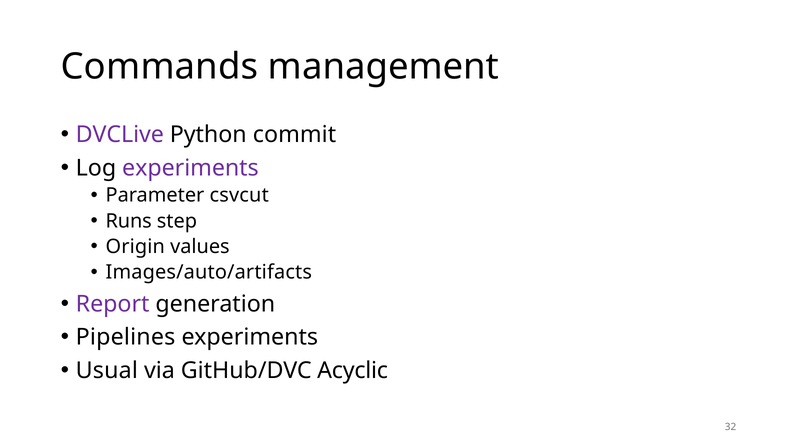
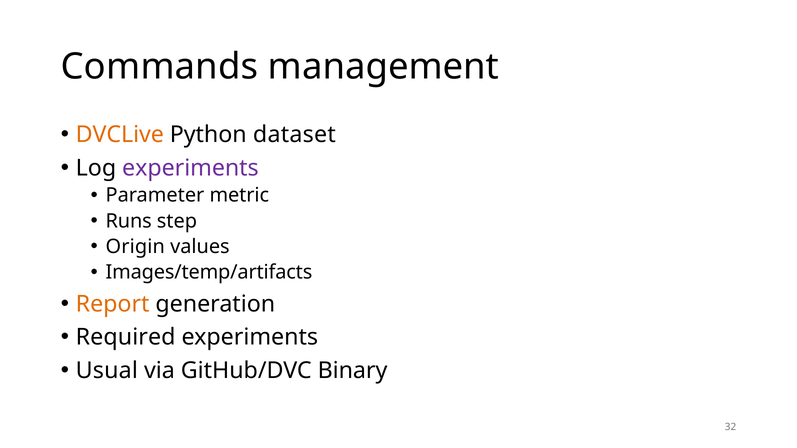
DVCLive colour: purple -> orange
commit: commit -> dataset
csvcut: csvcut -> metric
Images/auto/artifacts: Images/auto/artifacts -> Images/temp/artifacts
Report colour: purple -> orange
Pipelines: Pipelines -> Required
Acyclic: Acyclic -> Binary
